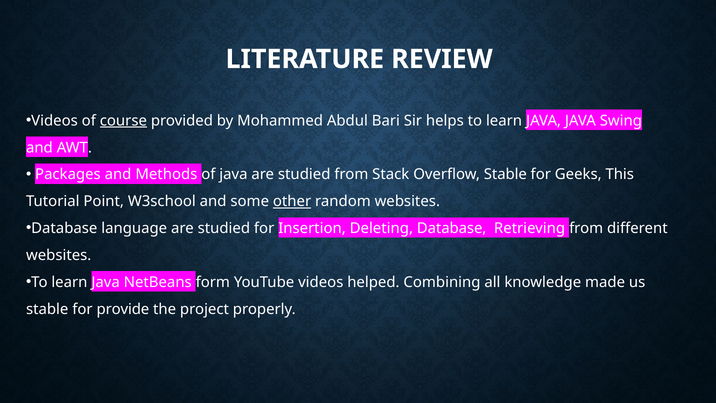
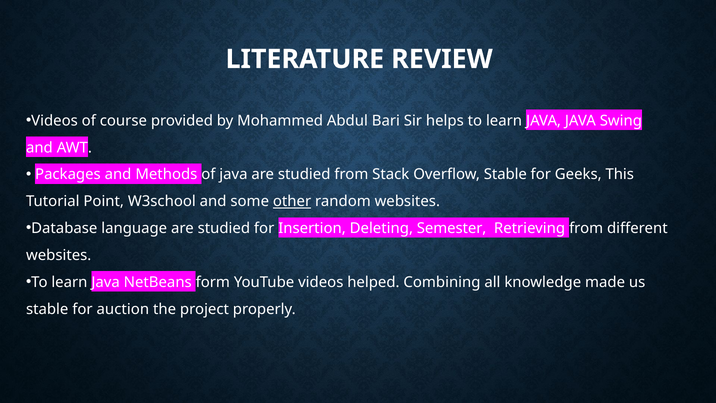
course underline: present -> none
Deleting Database: Database -> Semester
provide: provide -> auction
